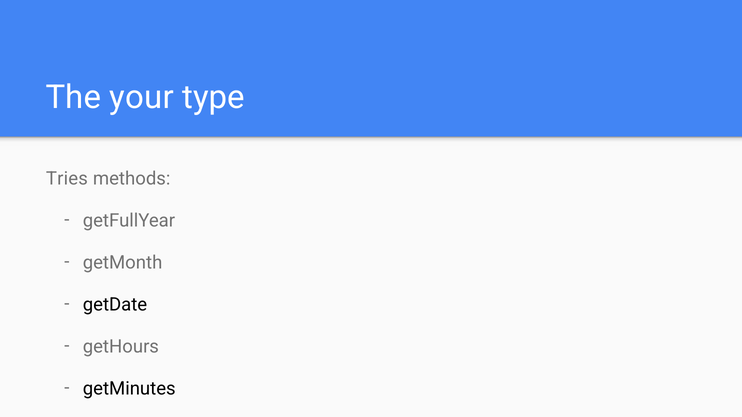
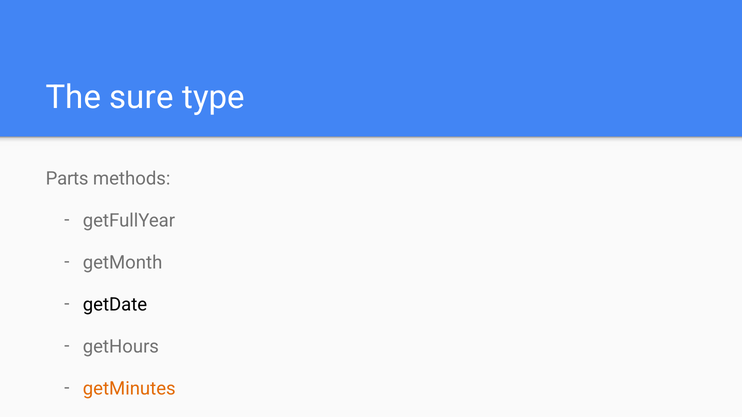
your: your -> sure
Tries: Tries -> Parts
getMinutes colour: black -> orange
